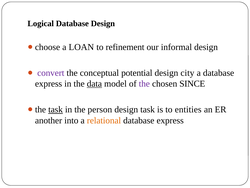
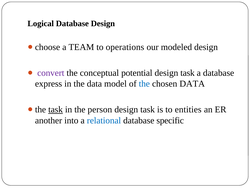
LOAN: LOAN -> TEAM
refinement: refinement -> operations
informal: informal -> modeled
city at (187, 73): city -> task
data at (94, 84) underline: present -> none
the at (144, 84) colour: purple -> blue
chosen SINCE: SINCE -> DATA
relational colour: orange -> blue
express at (170, 120): express -> specific
